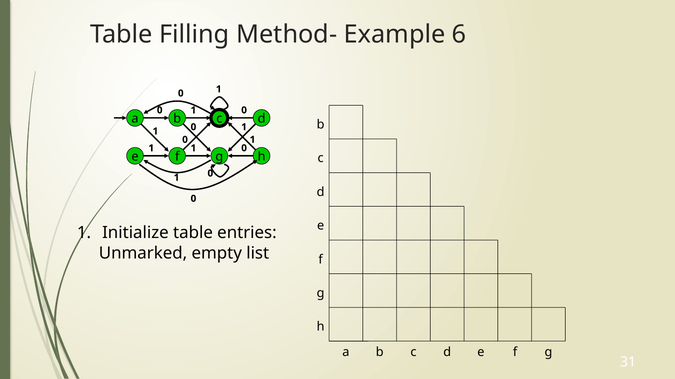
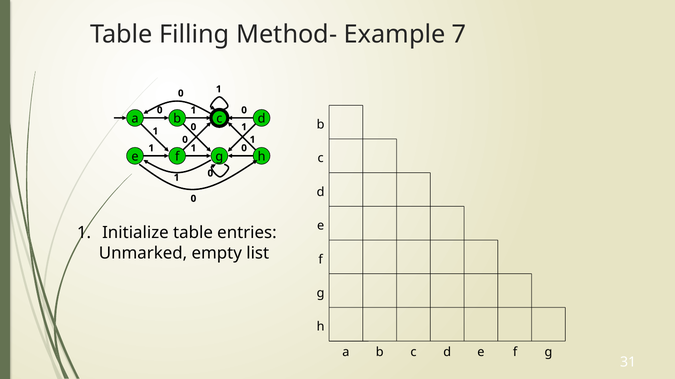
6: 6 -> 7
